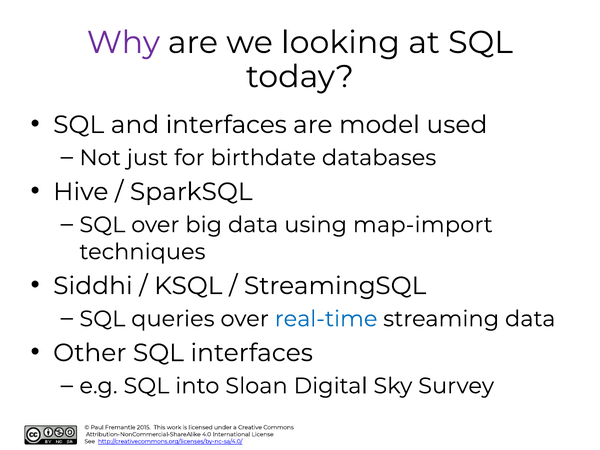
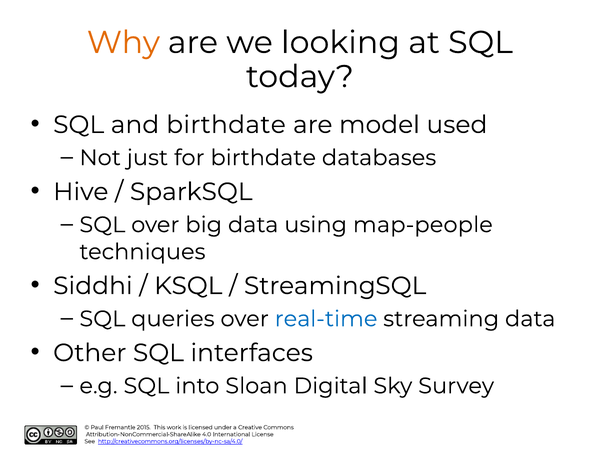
Why colour: purple -> orange
and interfaces: interfaces -> birthdate
map-import: map-import -> map-people
